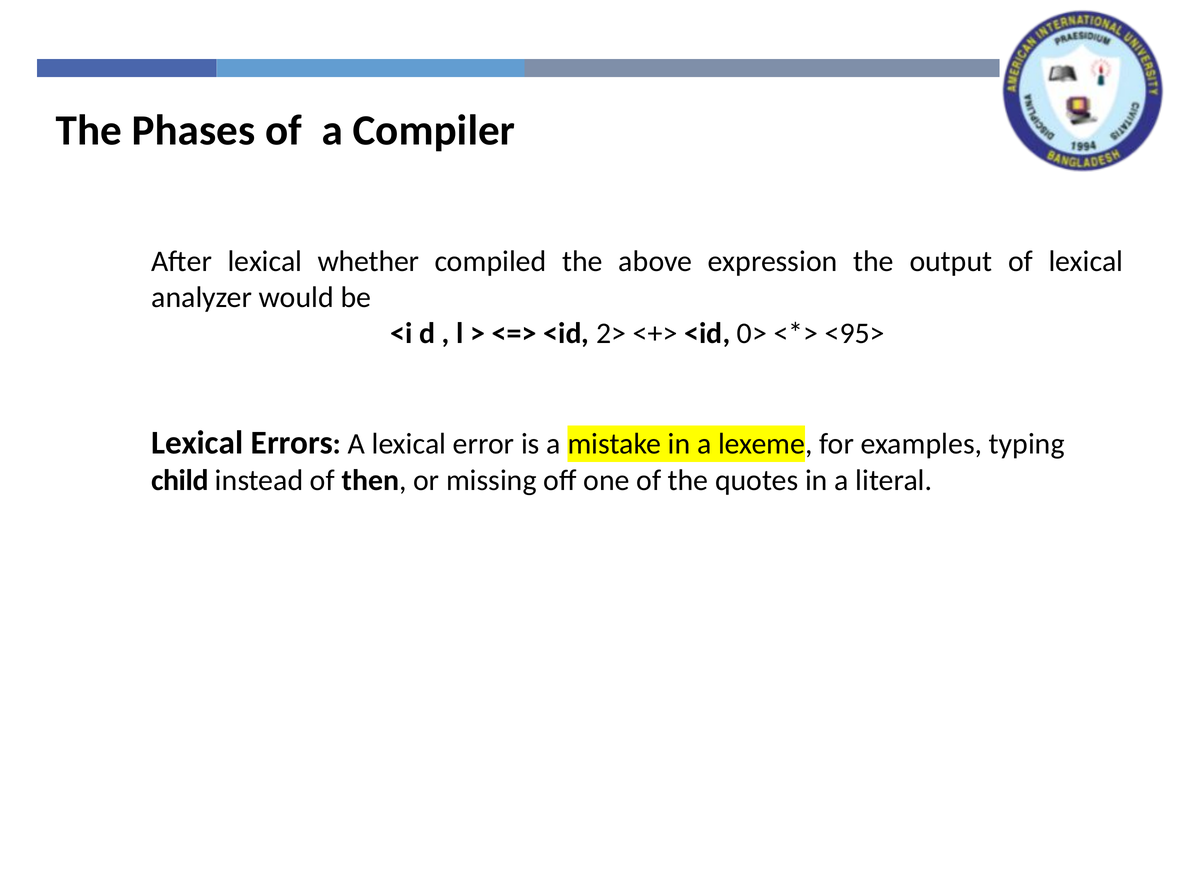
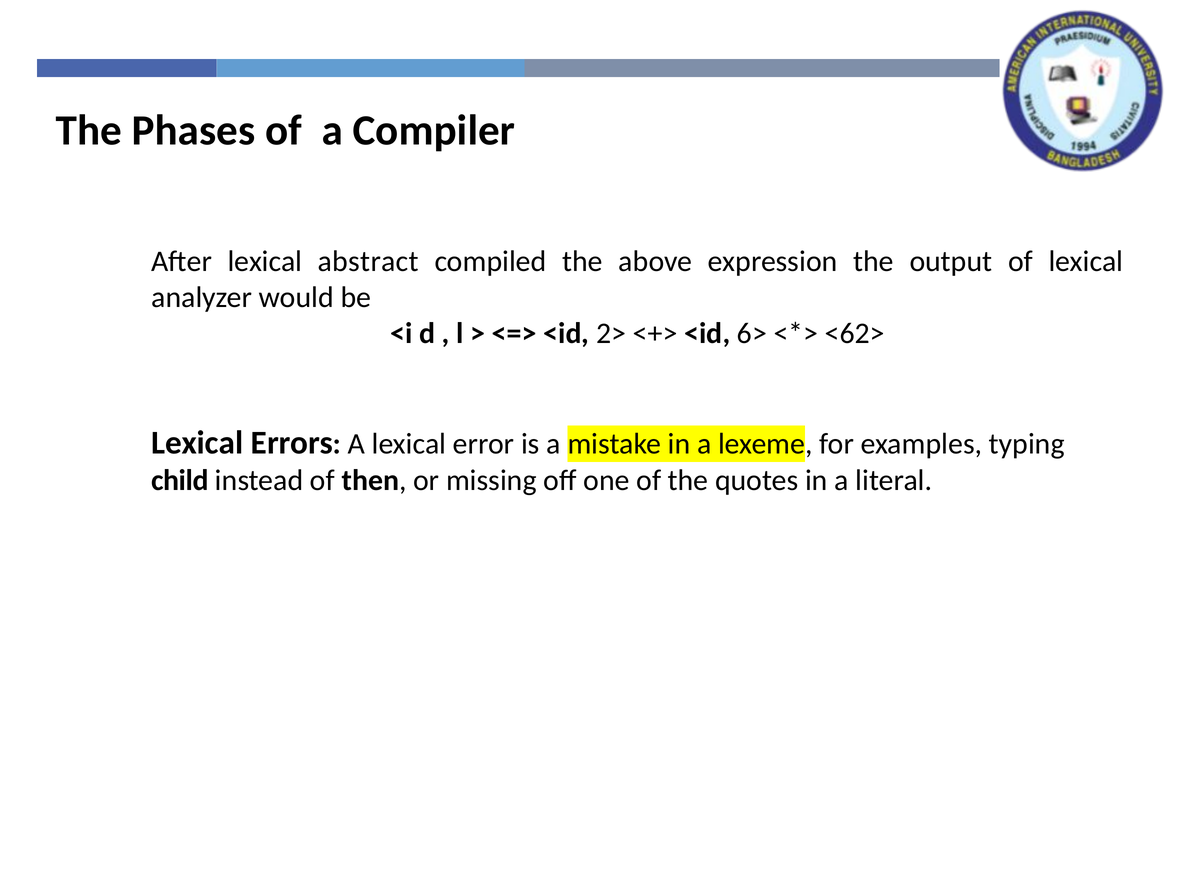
whether: whether -> abstract
0>: 0> -> 6>
<95>: <95> -> <62>
